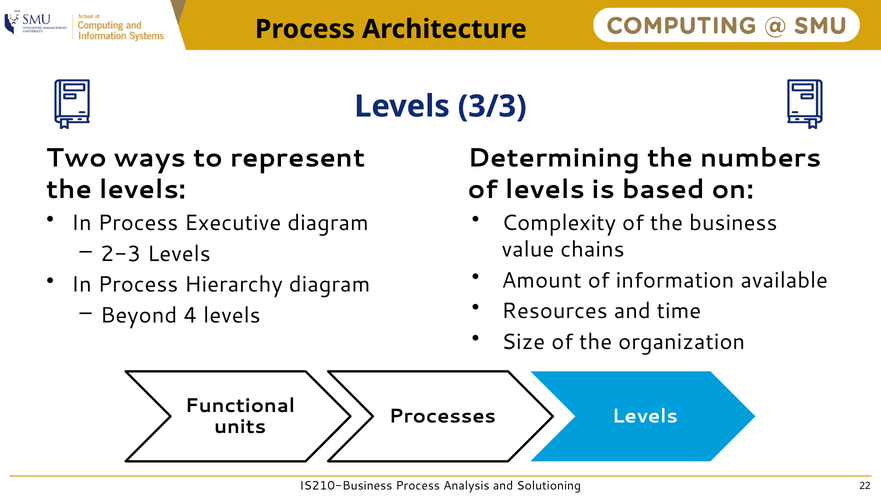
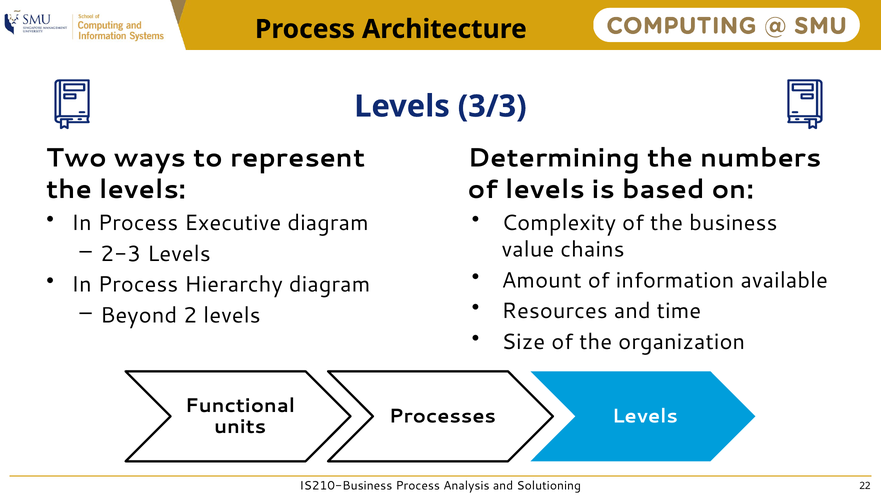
4: 4 -> 2
